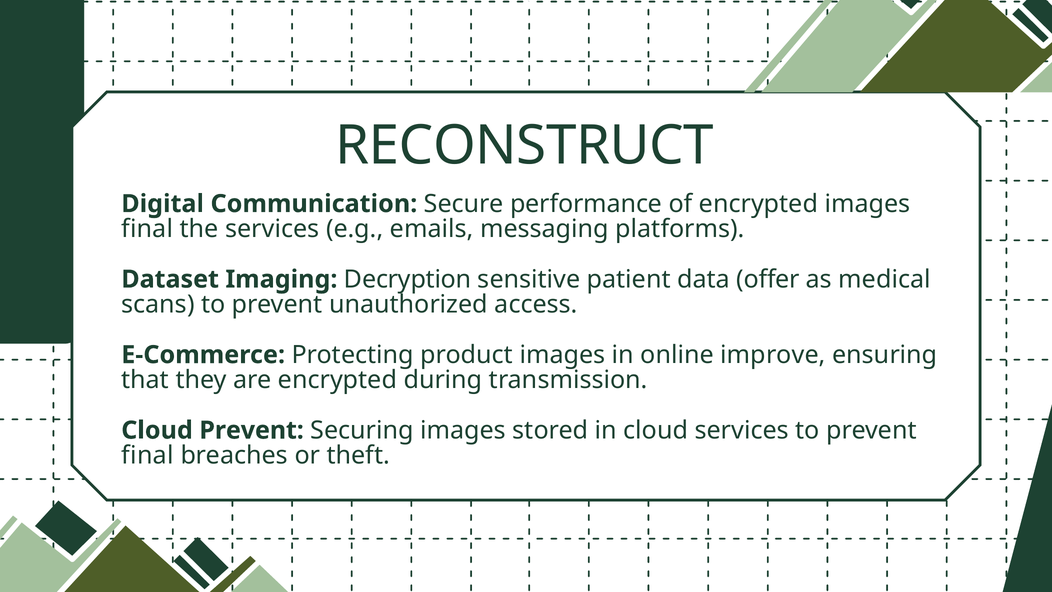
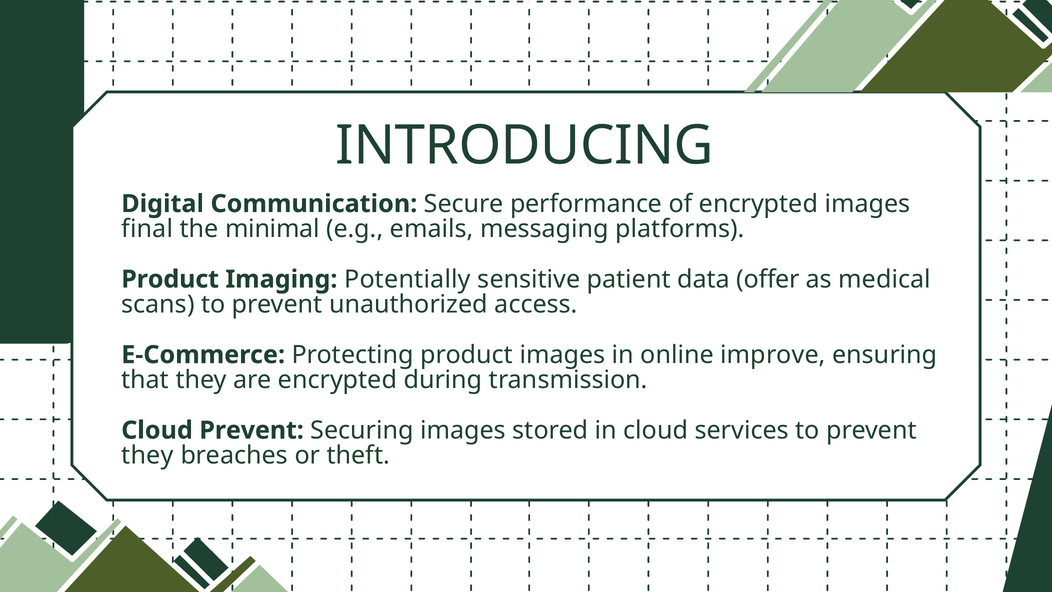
RECONSTRUCT: RECONSTRUCT -> INTRODUCING
the services: services -> minimal
Dataset at (170, 279): Dataset -> Product
Decryption: Decryption -> Potentially
final at (147, 455): final -> they
